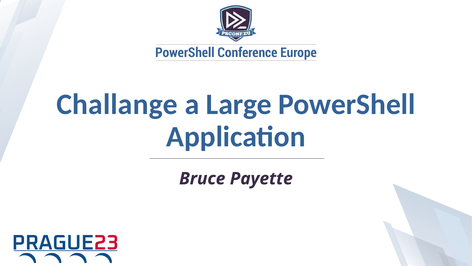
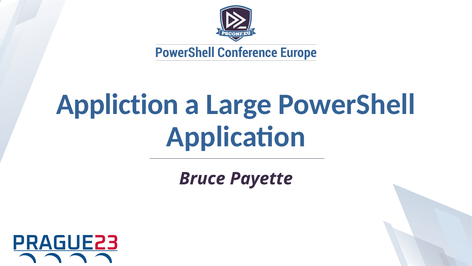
Challange: Challange -> Appliction
